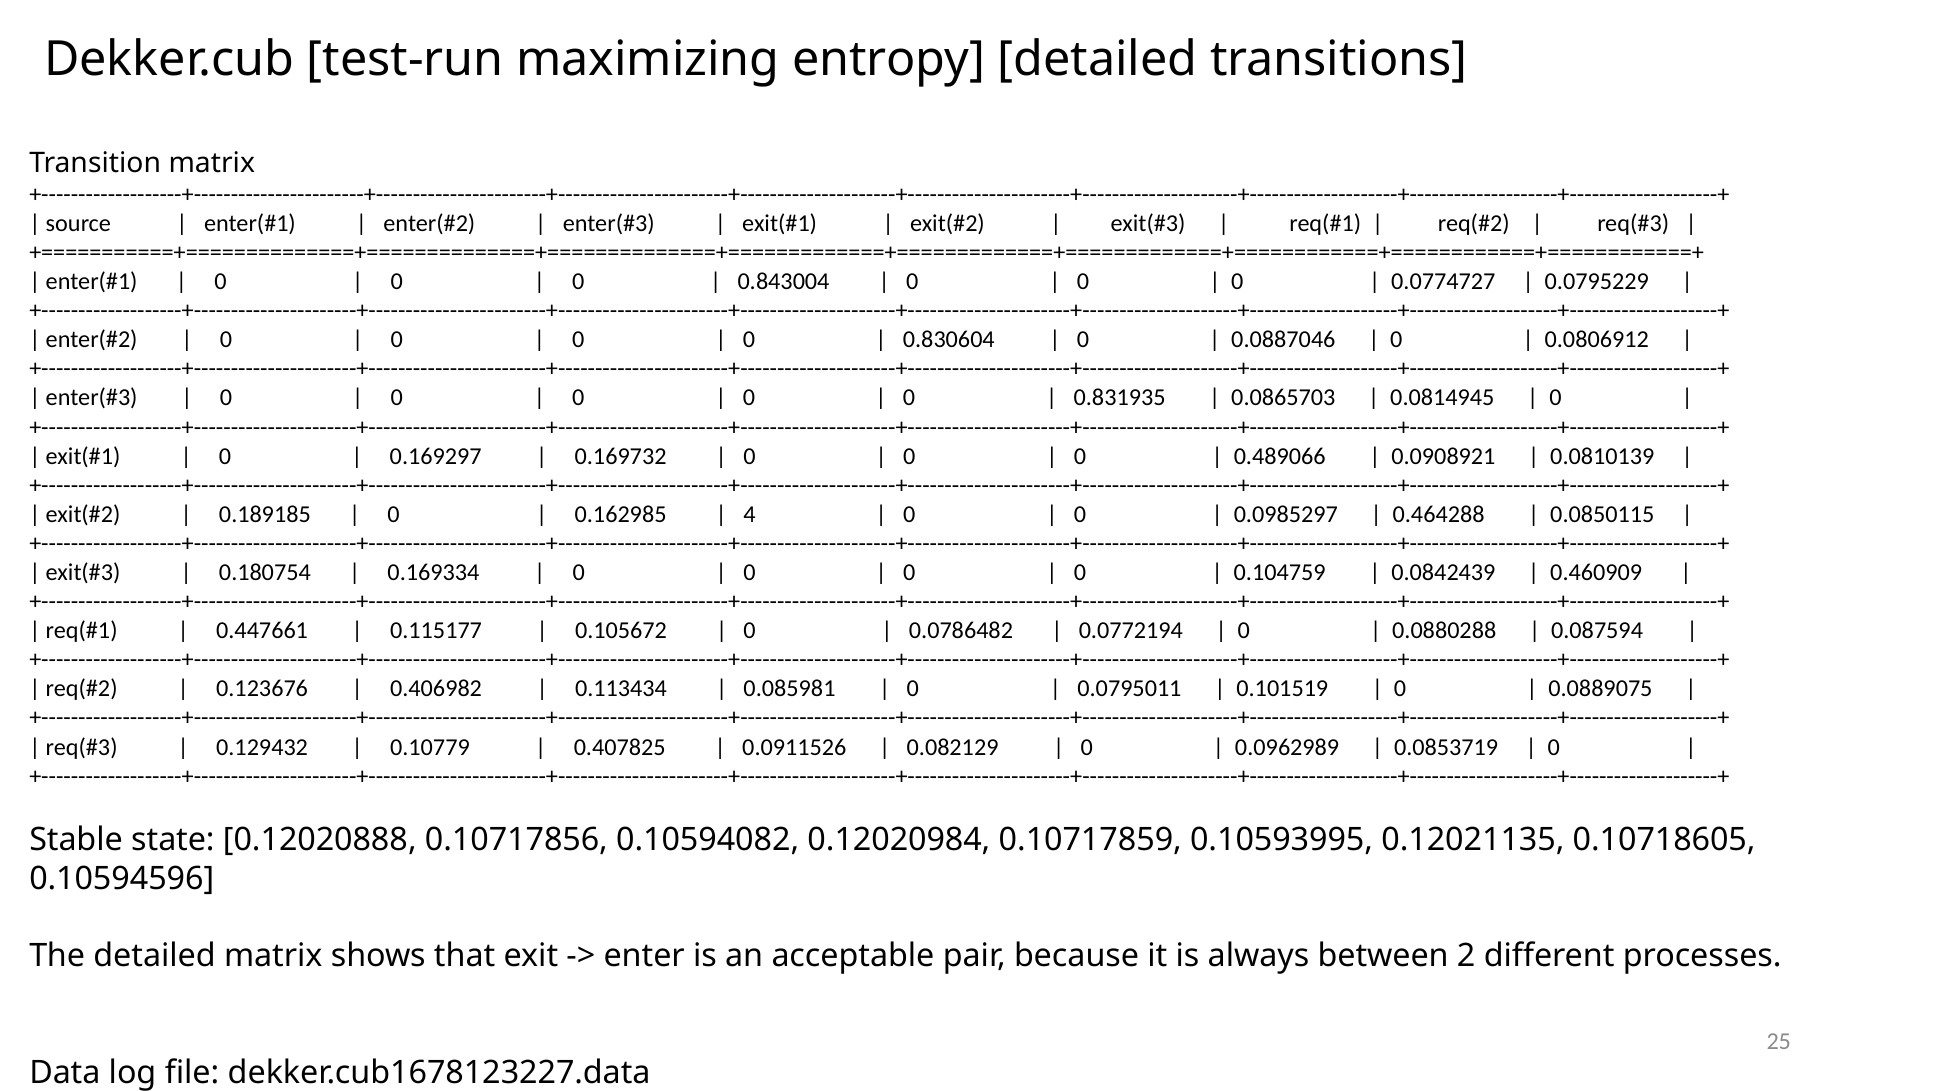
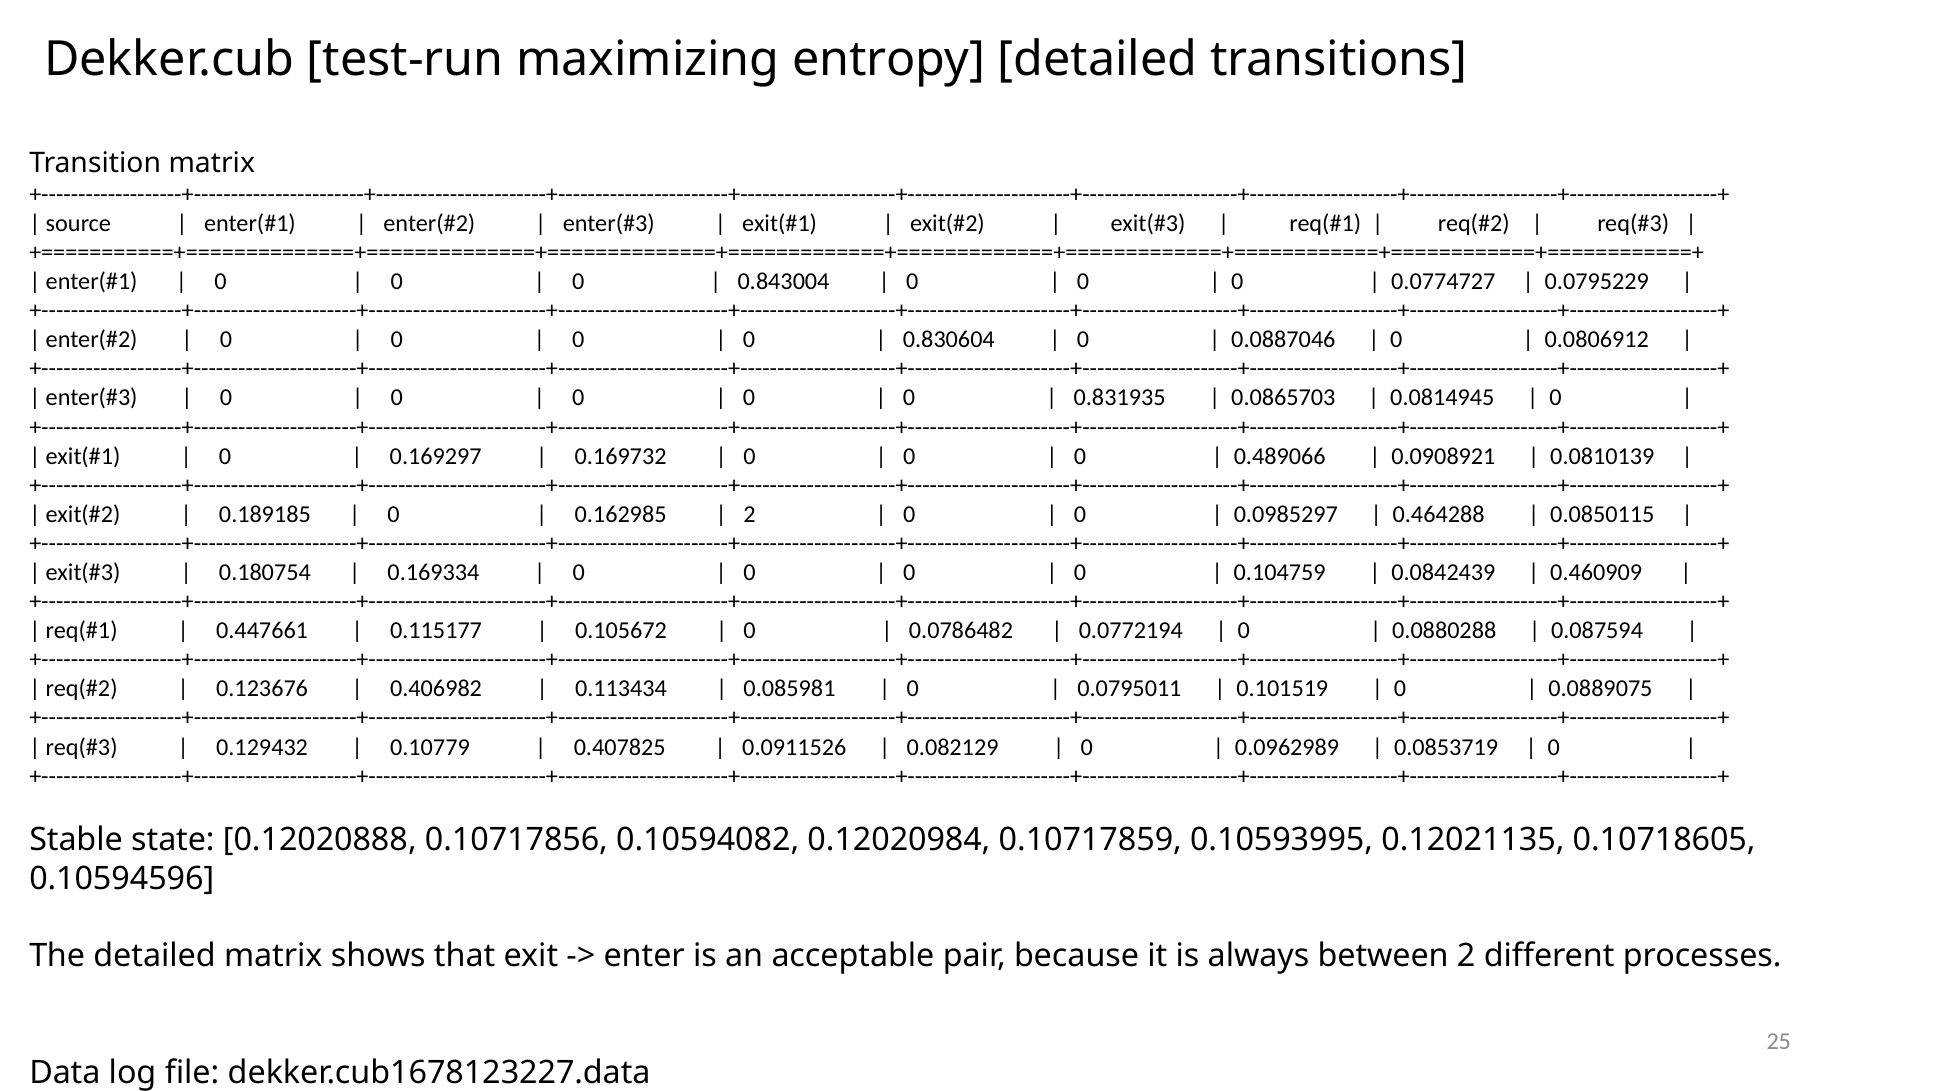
4 at (749, 514): 4 -> 2
